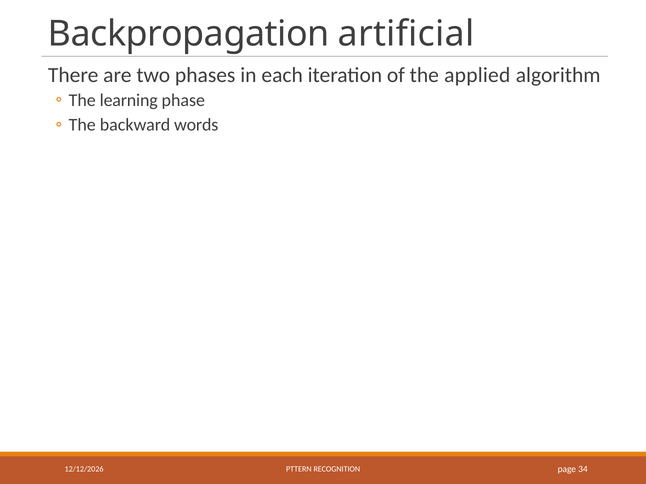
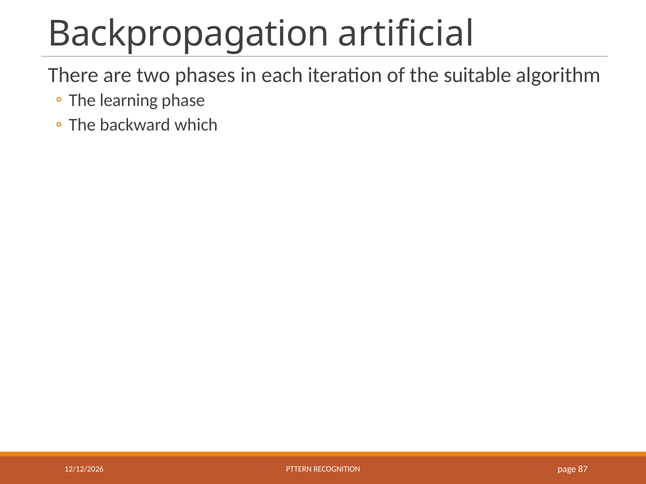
applied: applied -> suitable
words: words -> which
34: 34 -> 87
